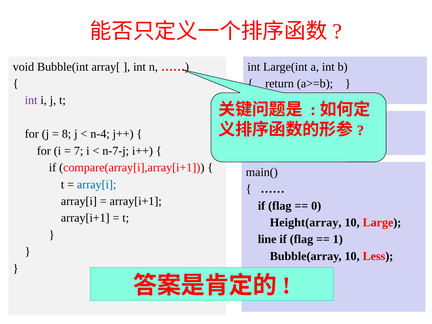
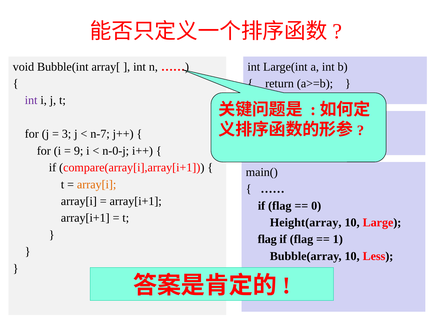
8: 8 -> 3
n-4: n-4 -> n-7
7: 7 -> 9
n-7-j: n-7-j -> n-0-j
array[i at (97, 184) colour: blue -> orange
line at (267, 239): line -> flag
